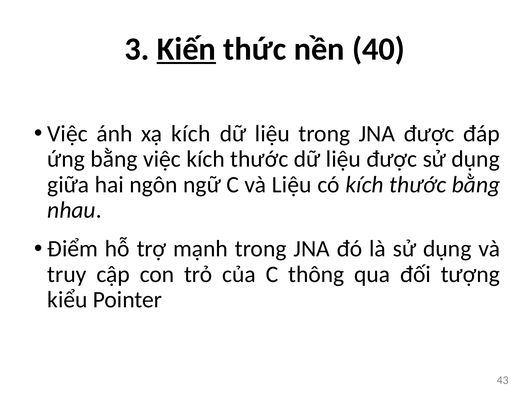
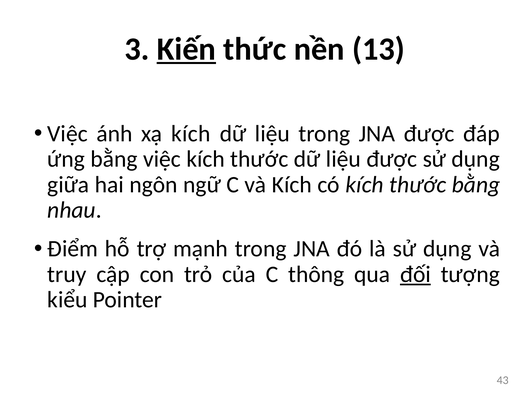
40: 40 -> 13
và Liệu: Liệu -> Kích
đối underline: none -> present
